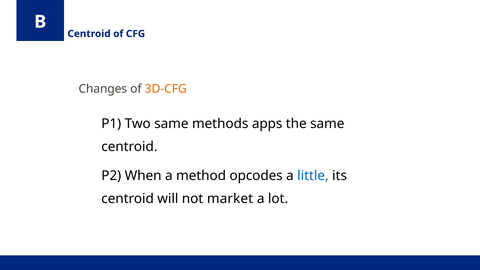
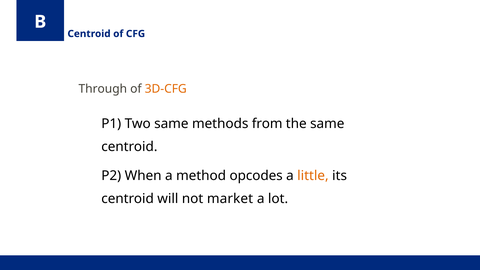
Changes: Changes -> Through
apps: apps -> from
little colour: blue -> orange
